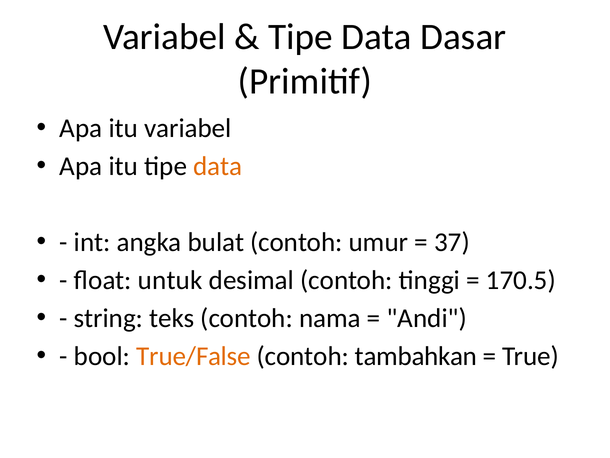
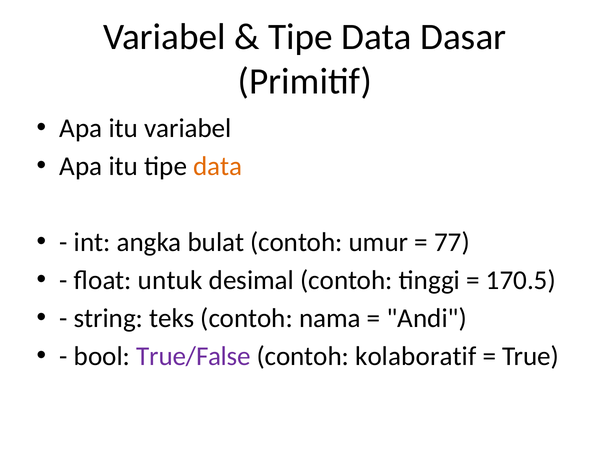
37: 37 -> 77
True/False colour: orange -> purple
tambahkan: tambahkan -> kolaboratif
